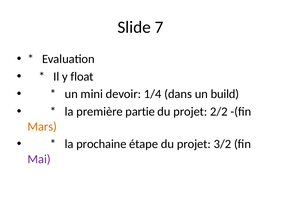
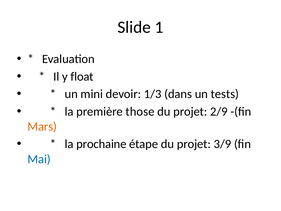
7: 7 -> 1
1/4: 1/4 -> 1/3
build: build -> tests
partie: partie -> those
2/2: 2/2 -> 2/9
3/2: 3/2 -> 3/9
Mai colour: purple -> blue
